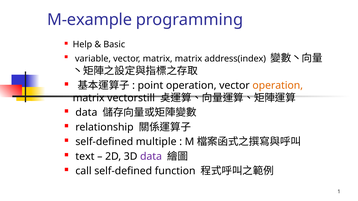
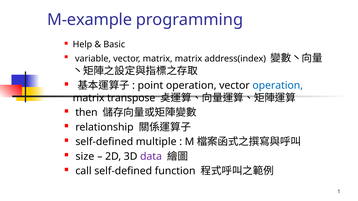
operation at (278, 86) colour: orange -> blue
vectorstill: vectorstill -> transpose
data at (86, 113): data -> then
text: text -> size
